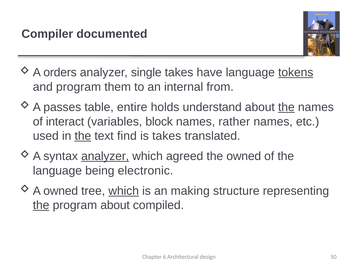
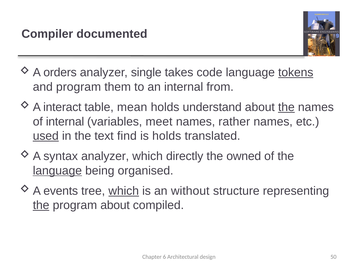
have: have -> code
passes: passes -> interact
entire: entire -> mean
of interact: interact -> internal
block: block -> meet
used underline: none -> present
the at (83, 136) underline: present -> none
is takes: takes -> holds
analyzer at (105, 156) underline: present -> none
agreed: agreed -> directly
language at (57, 170) underline: none -> present
electronic: electronic -> organised
owned at (61, 191): owned -> events
making: making -> without
